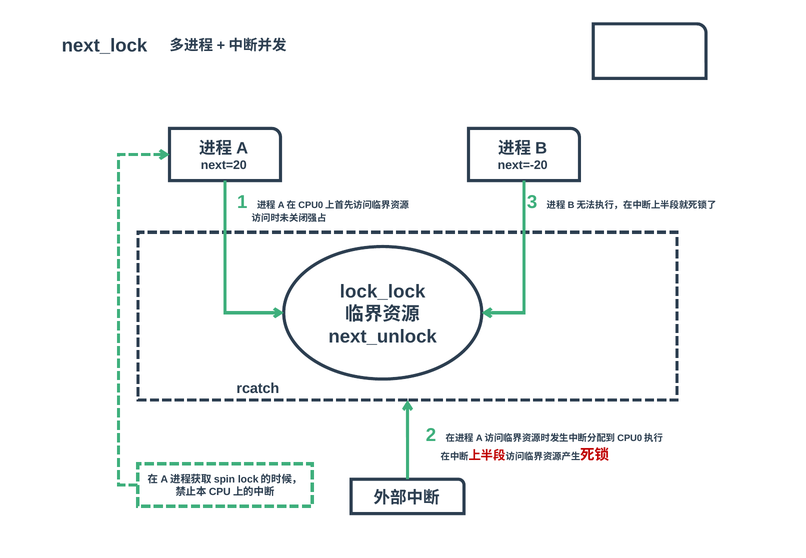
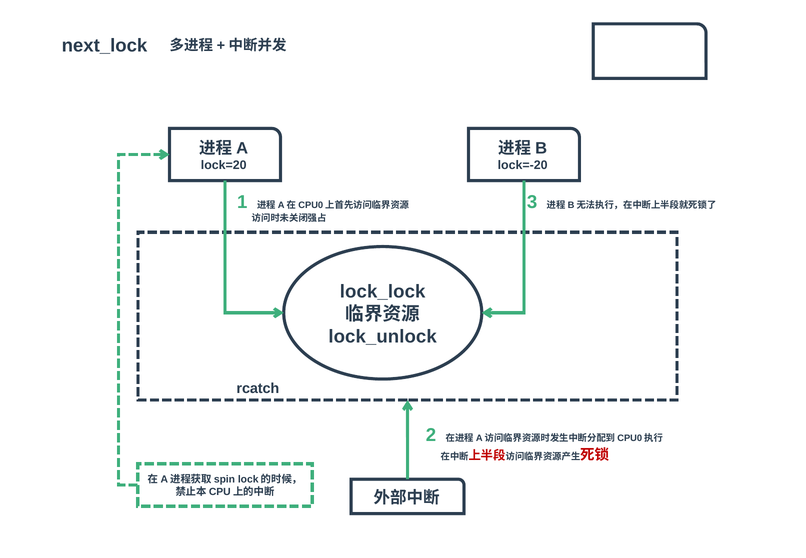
next=20: next=20 -> lock=20
next=-20: next=-20 -> lock=-20
next_unlock: next_unlock -> lock_unlock
